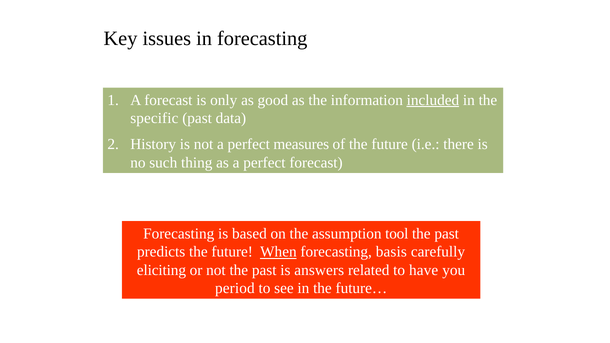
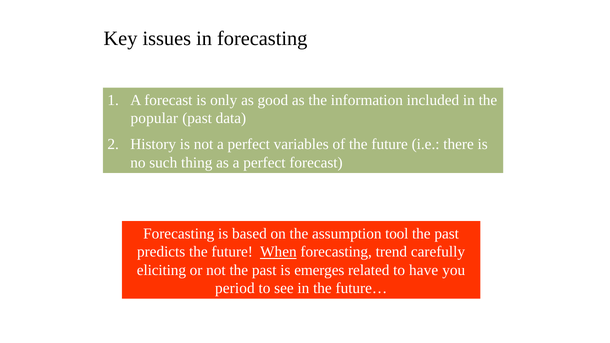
included underline: present -> none
specific: specific -> popular
measures: measures -> variables
basis: basis -> trend
answers: answers -> emerges
